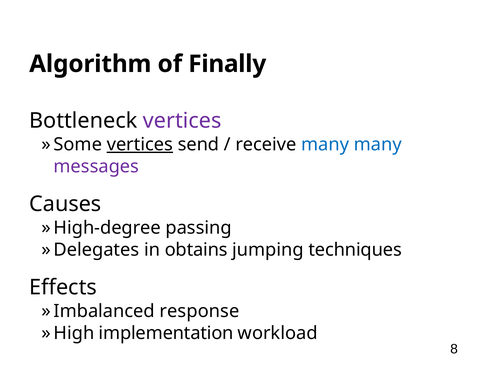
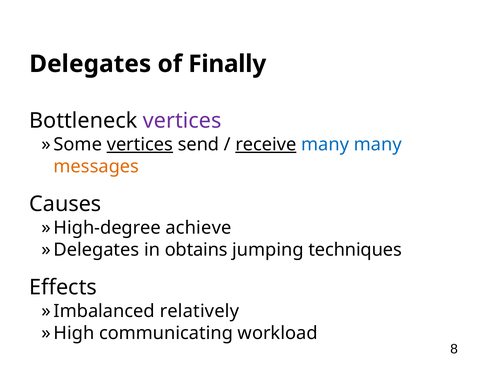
Algorithm: Algorithm -> Delegates
receive underline: none -> present
messages colour: purple -> orange
passing: passing -> achieve
response: response -> relatively
implementation: implementation -> communicating
